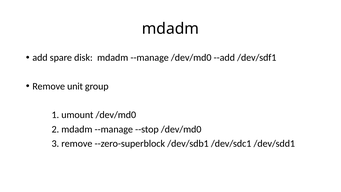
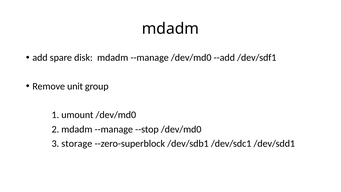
3 remove: remove -> storage
